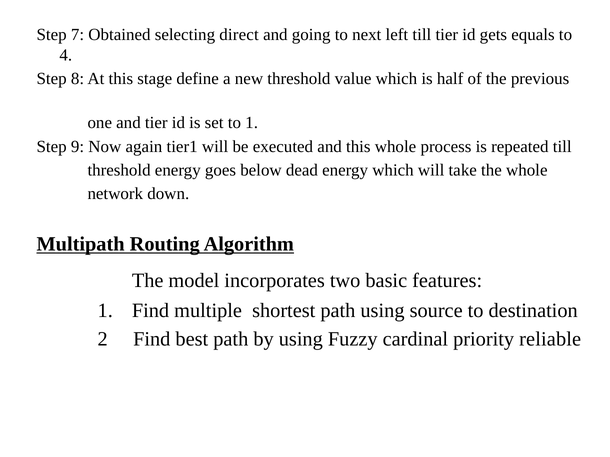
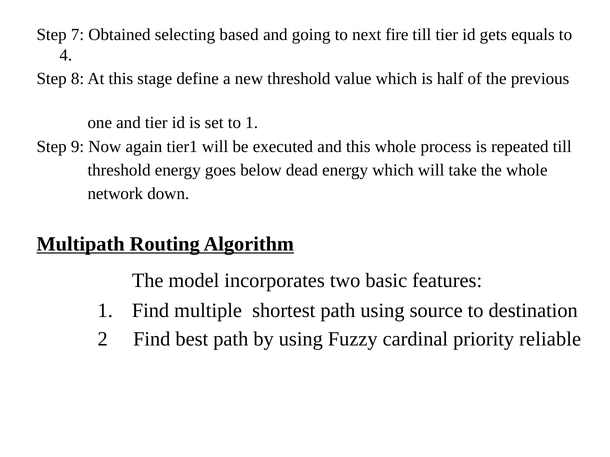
direct: direct -> based
left: left -> fire
